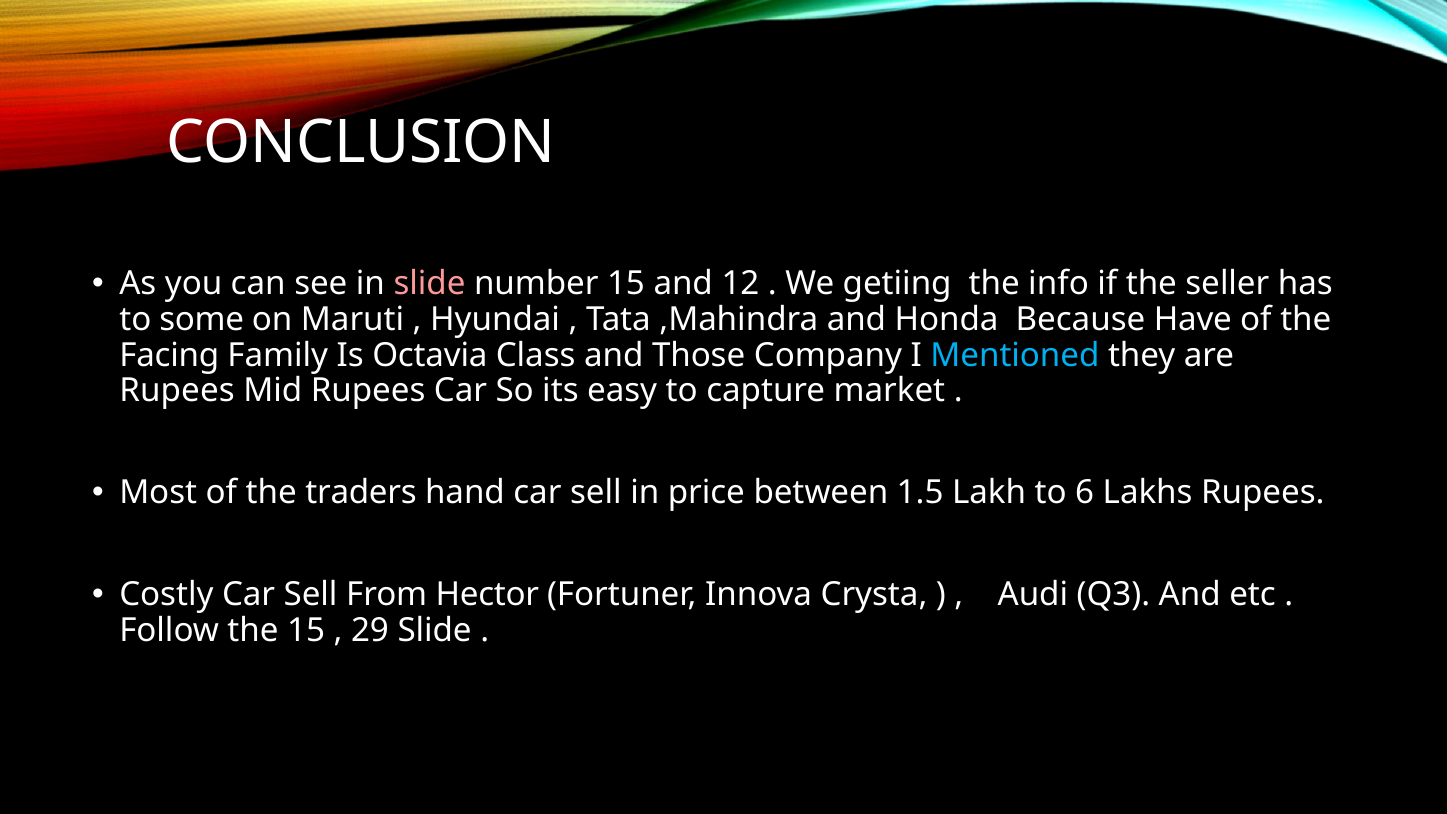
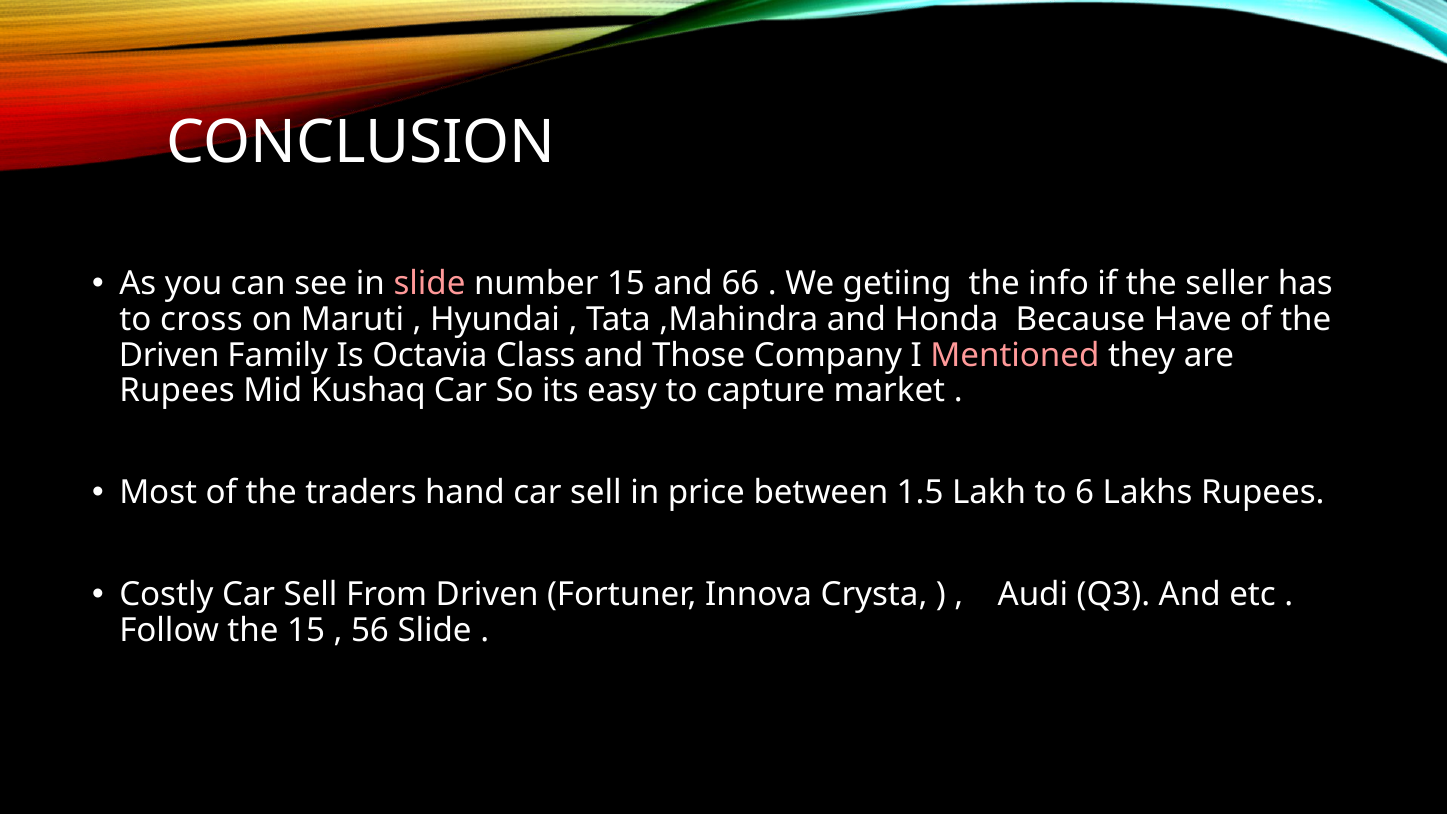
12: 12 -> 66
some: some -> cross
Facing at (169, 355): Facing -> Driven
Mentioned colour: light blue -> pink
Mid Rupees: Rupees -> Kushaq
From Hector: Hector -> Driven
29: 29 -> 56
